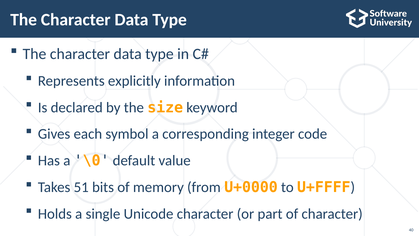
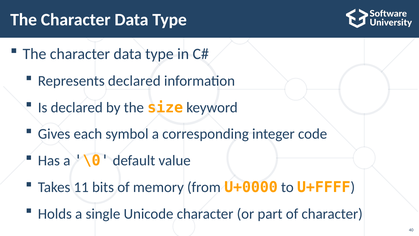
Represents explicitly: explicitly -> declared
51: 51 -> 11
